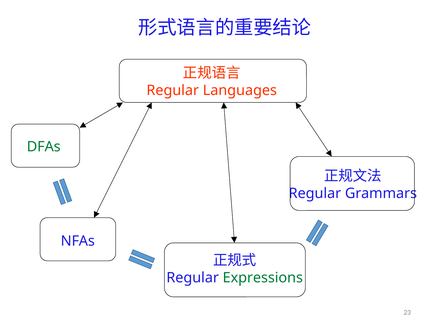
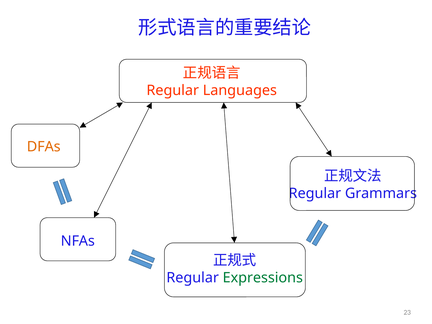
DFAs colour: green -> orange
